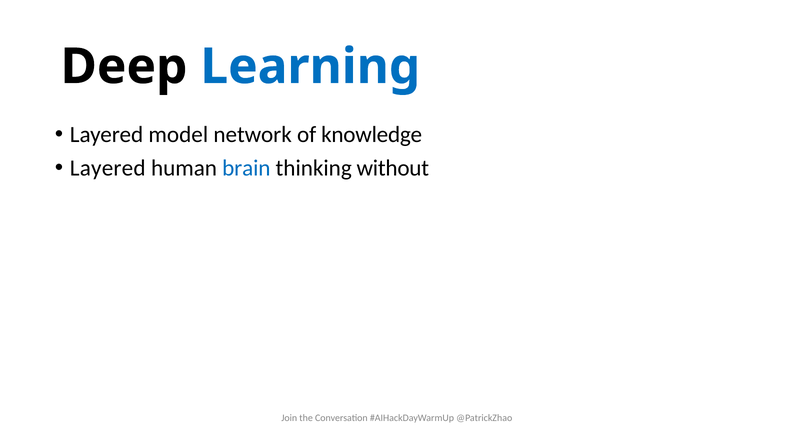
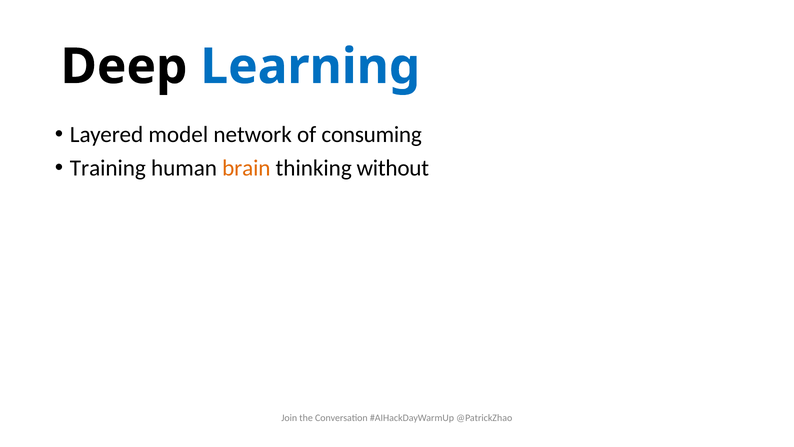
knowledge: knowledge -> consuming
Layered at (108, 168): Layered -> Training
brain colour: blue -> orange
